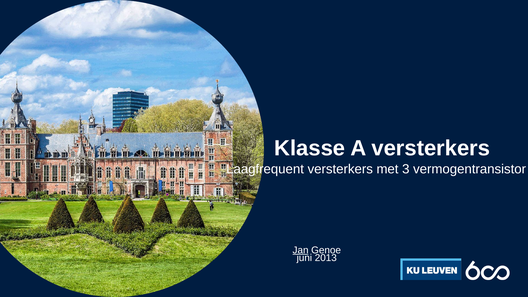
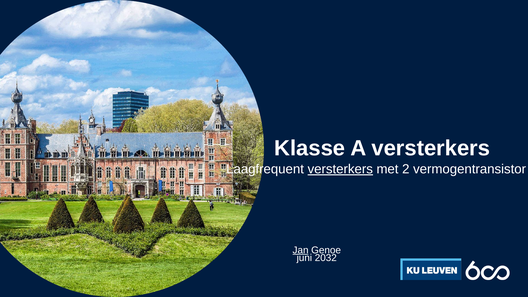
versterkers at (340, 169) underline: none -> present
3: 3 -> 2
2013: 2013 -> 2032
